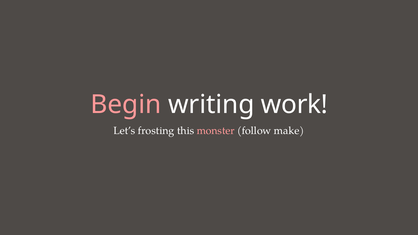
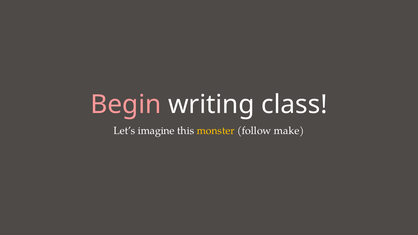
work: work -> class
frosting: frosting -> imagine
monster colour: pink -> yellow
